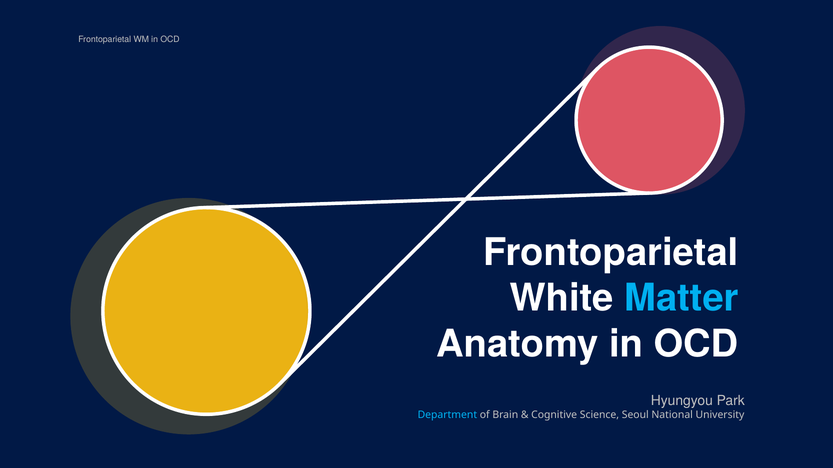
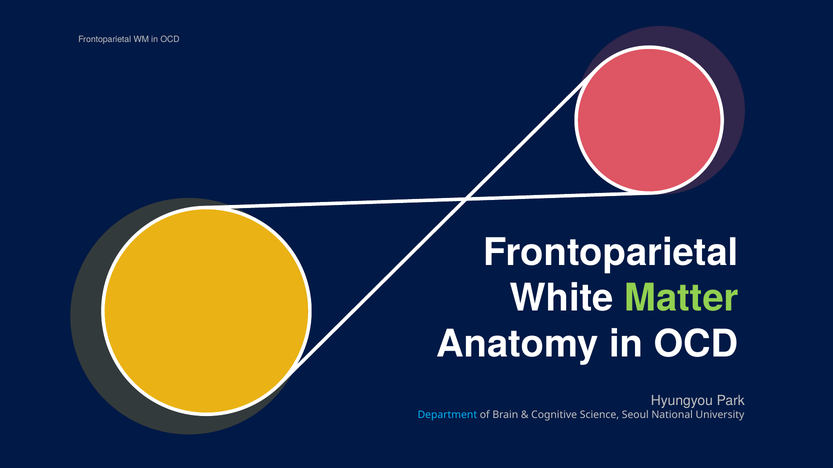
Matter colour: light blue -> light green
